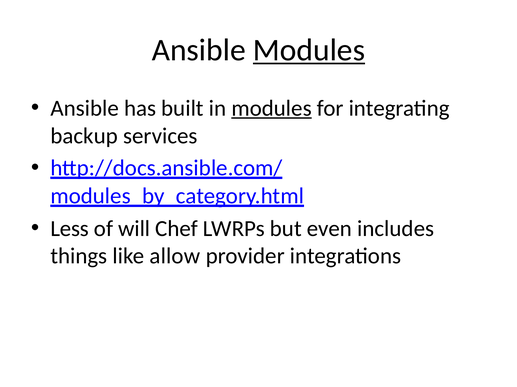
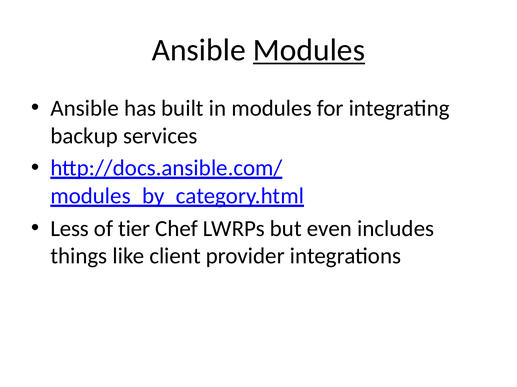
modules at (272, 108) underline: present -> none
will: will -> tier
allow: allow -> client
